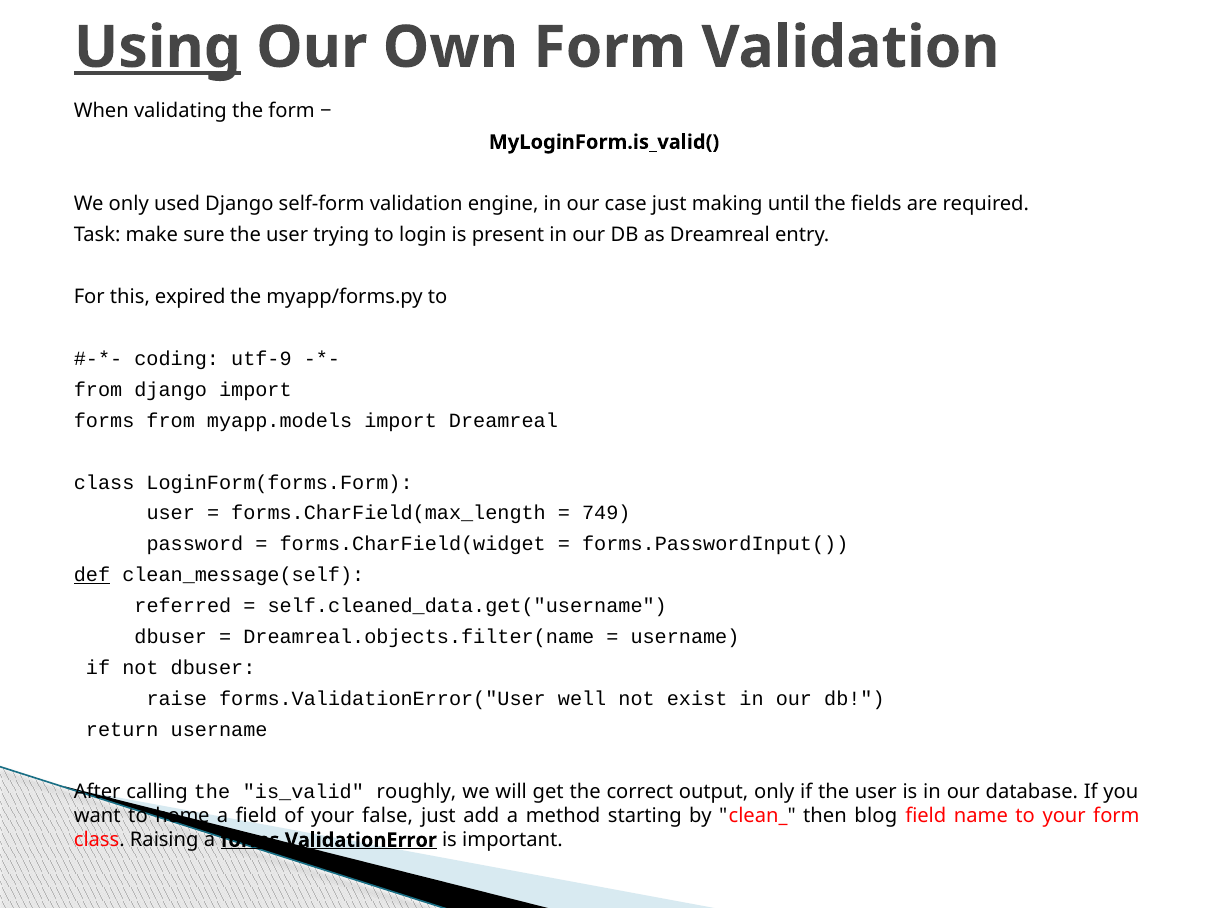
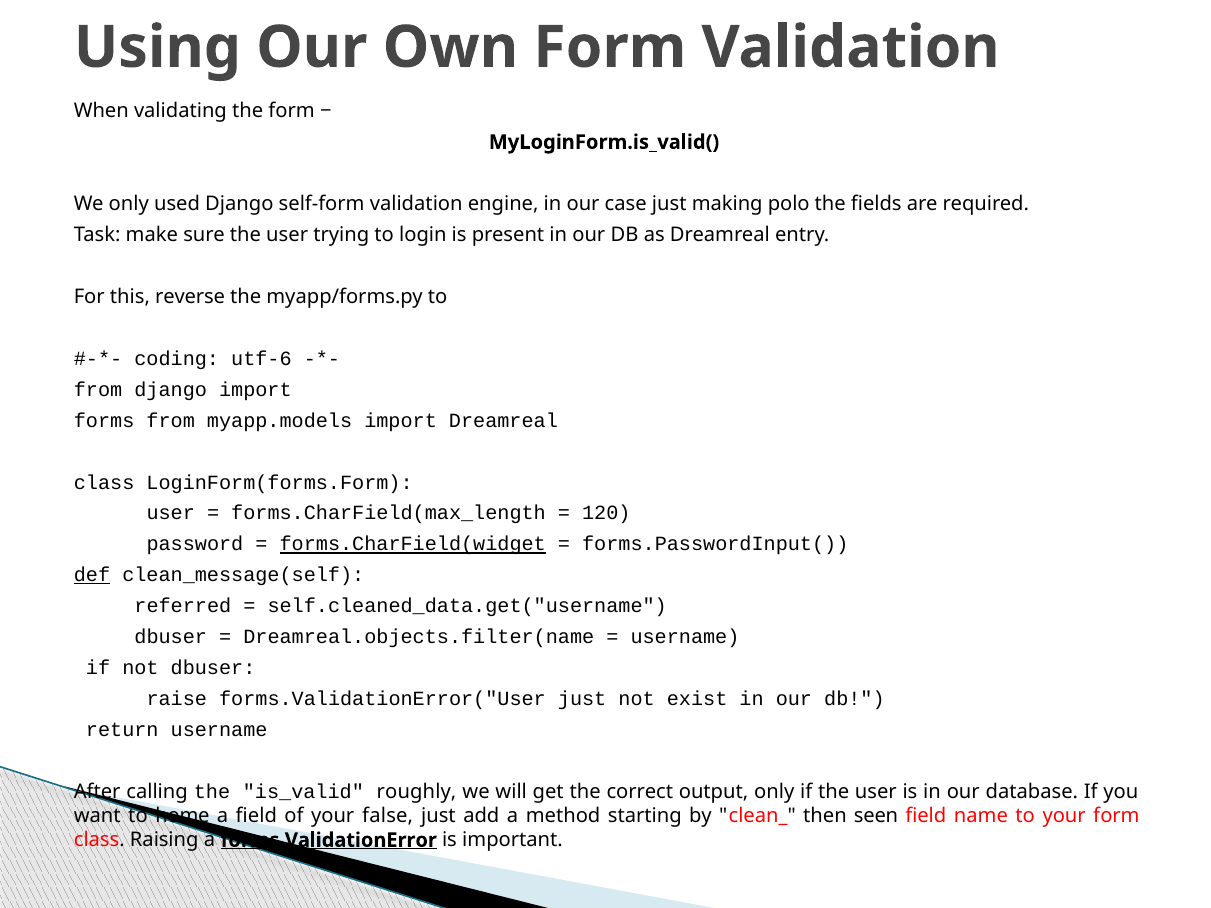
Using underline: present -> none
until: until -> polo
expired: expired -> reverse
utf-9: utf-9 -> utf-6
749: 749 -> 120
forms.CharField(widget underline: none -> present
forms.ValidationError("User well: well -> just
blog: blog -> seen
